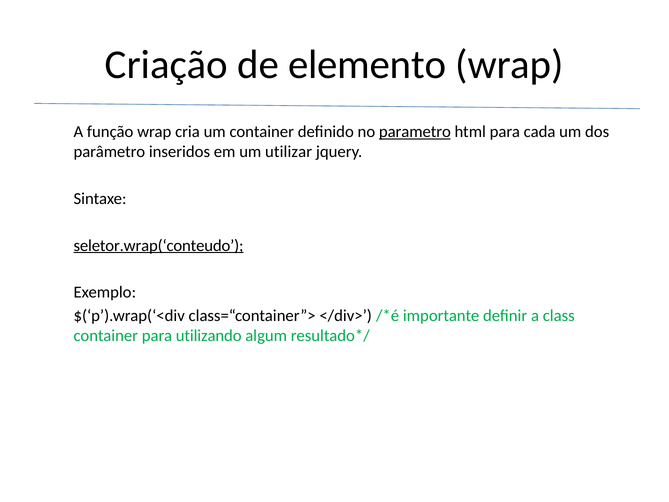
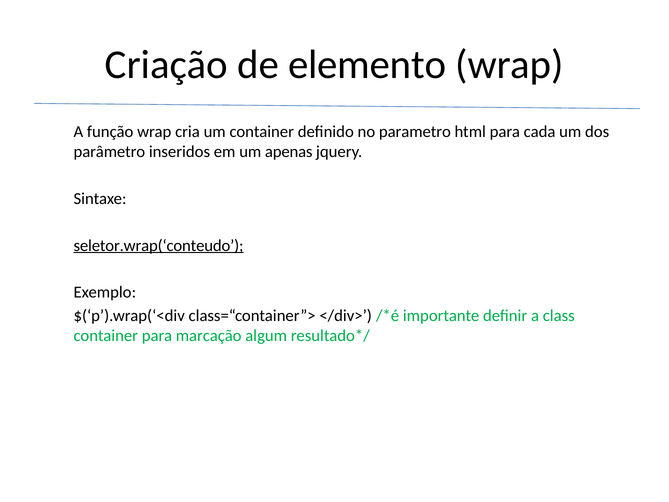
parametro underline: present -> none
utilizar: utilizar -> apenas
utilizando: utilizando -> marcação
